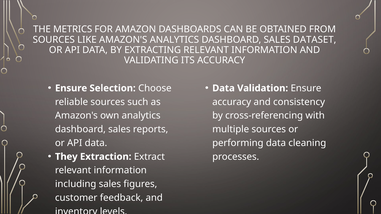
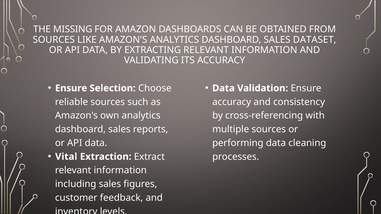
METRICS: METRICS -> MISSING
They: They -> Vital
